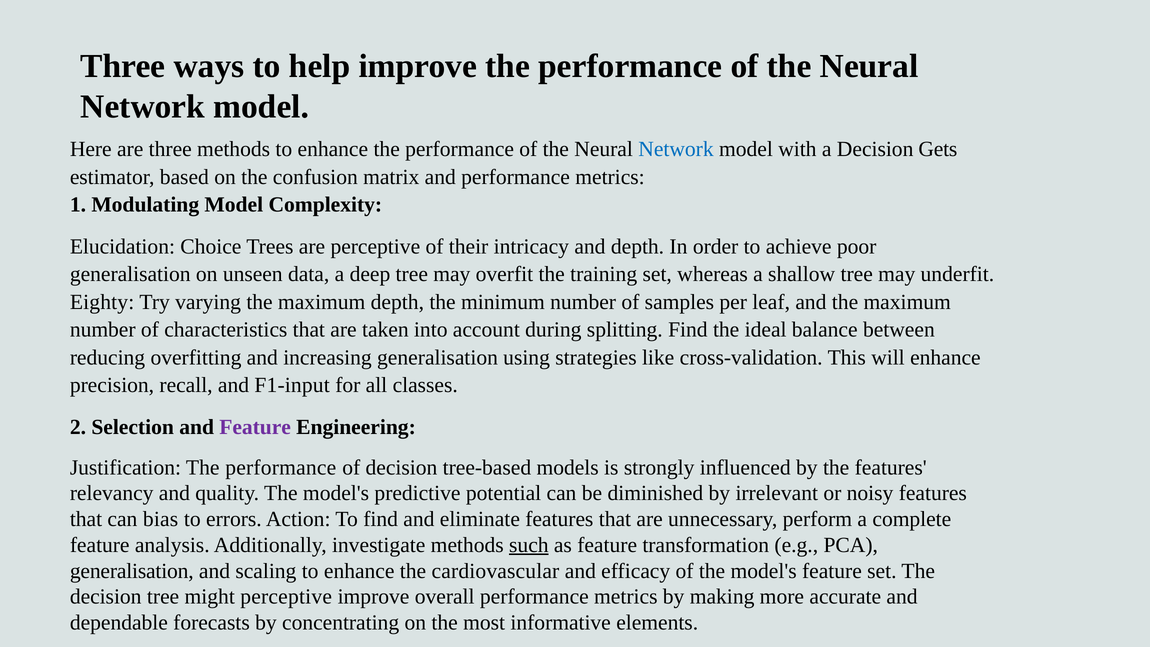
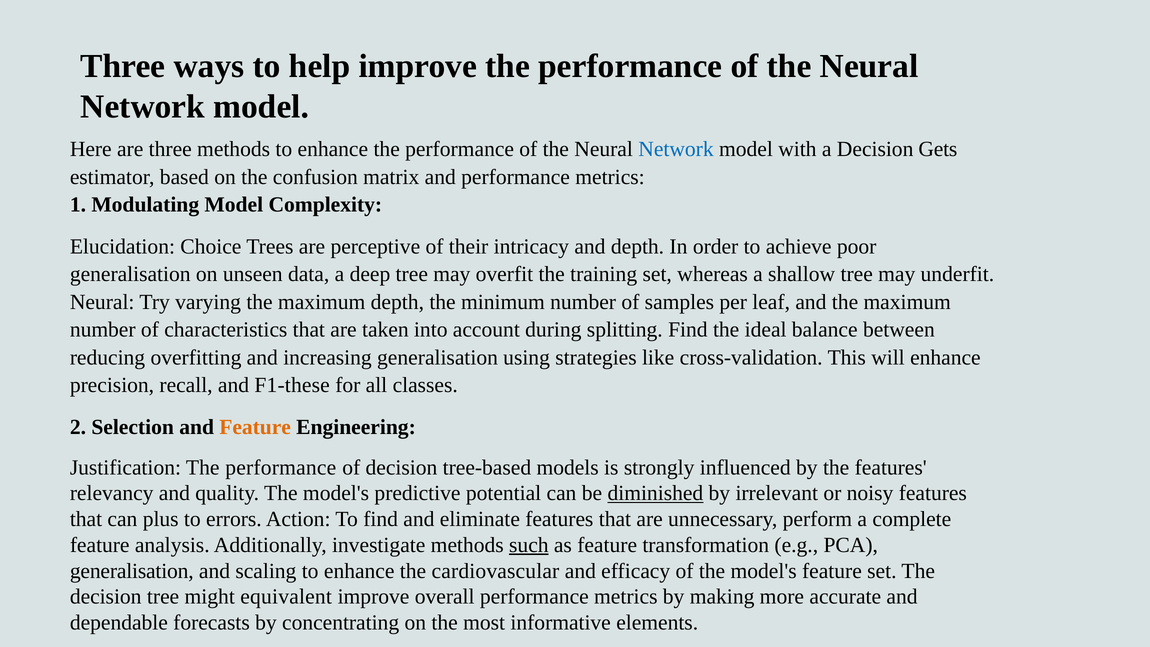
Eighty at (102, 302): Eighty -> Neural
F1-input: F1-input -> F1-these
Feature at (255, 427) colour: purple -> orange
diminished underline: none -> present
bias: bias -> plus
might perceptive: perceptive -> equivalent
